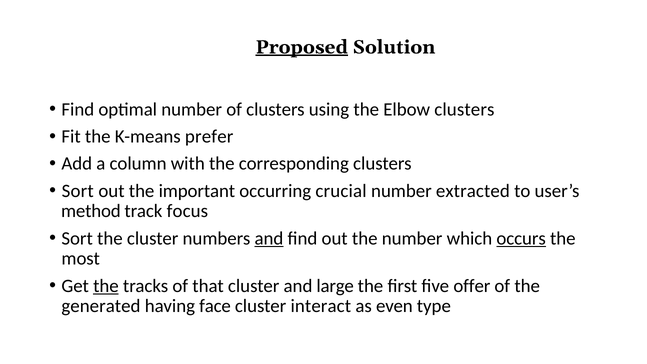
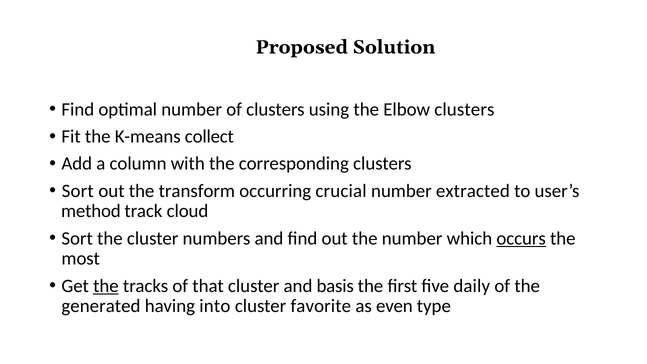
Proposed underline: present -> none
prefer: prefer -> collect
important: important -> transform
focus: focus -> cloud
and at (269, 238) underline: present -> none
large: large -> basis
offer: offer -> daily
face: face -> into
interact: interact -> favorite
